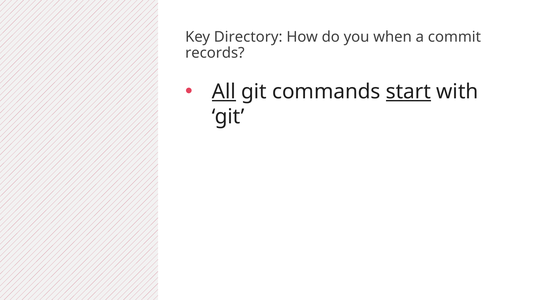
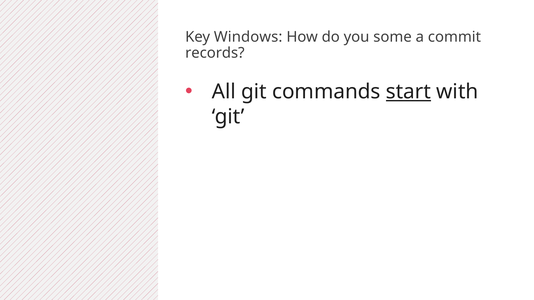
Directory: Directory -> Windows
when: when -> some
All underline: present -> none
